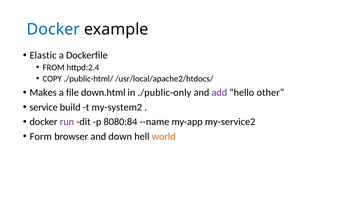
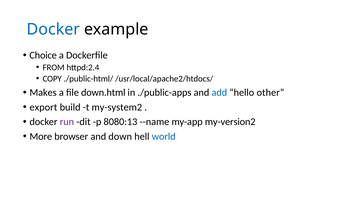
Elastic: Elastic -> Choice
./public-only: ./public-only -> ./public-apps
add colour: purple -> blue
service: service -> export
8080:84: 8080:84 -> 8080:13
my-service2: my-service2 -> my-version2
Form: Form -> More
world colour: orange -> blue
